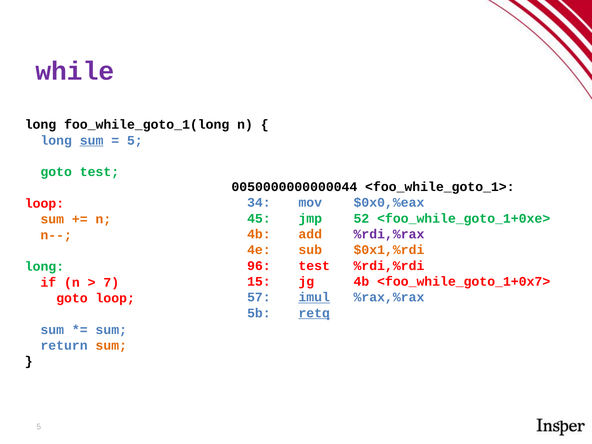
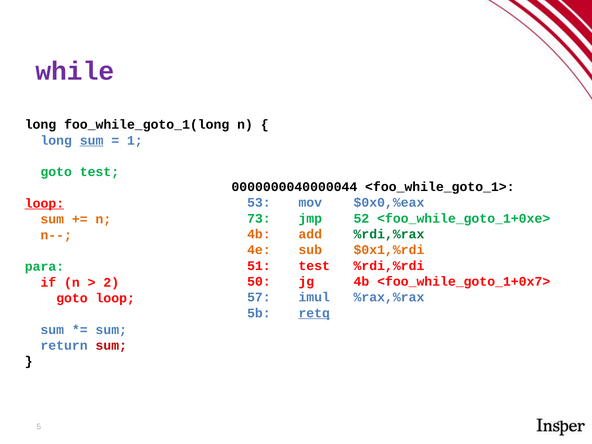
5 at (135, 140): 5 -> 1
0050000000000044: 0050000000000044 -> 0000000040000044
34: 34 -> 53
loop at (44, 203) underline: none -> present
45: 45 -> 73
%rdi,%rax colour: purple -> green
96: 96 -> 51
long at (44, 267): long -> para
15: 15 -> 50
7: 7 -> 2
imul underline: present -> none
sum at (111, 345) colour: orange -> red
